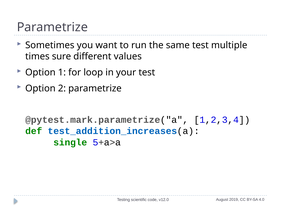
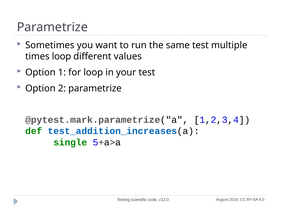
times sure: sure -> loop
